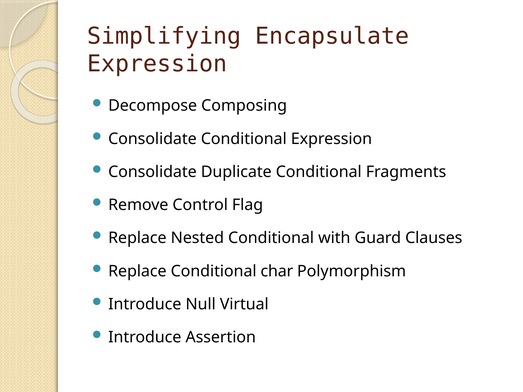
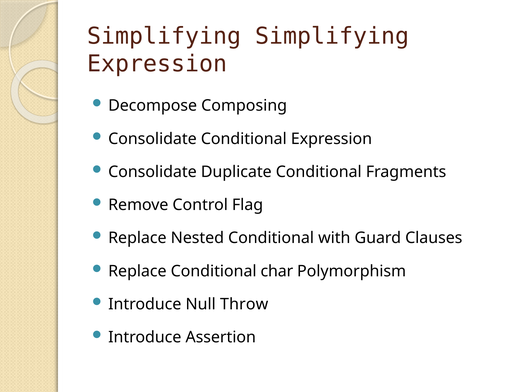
Simplifying Encapsulate: Encapsulate -> Simplifying
Virtual: Virtual -> Throw
